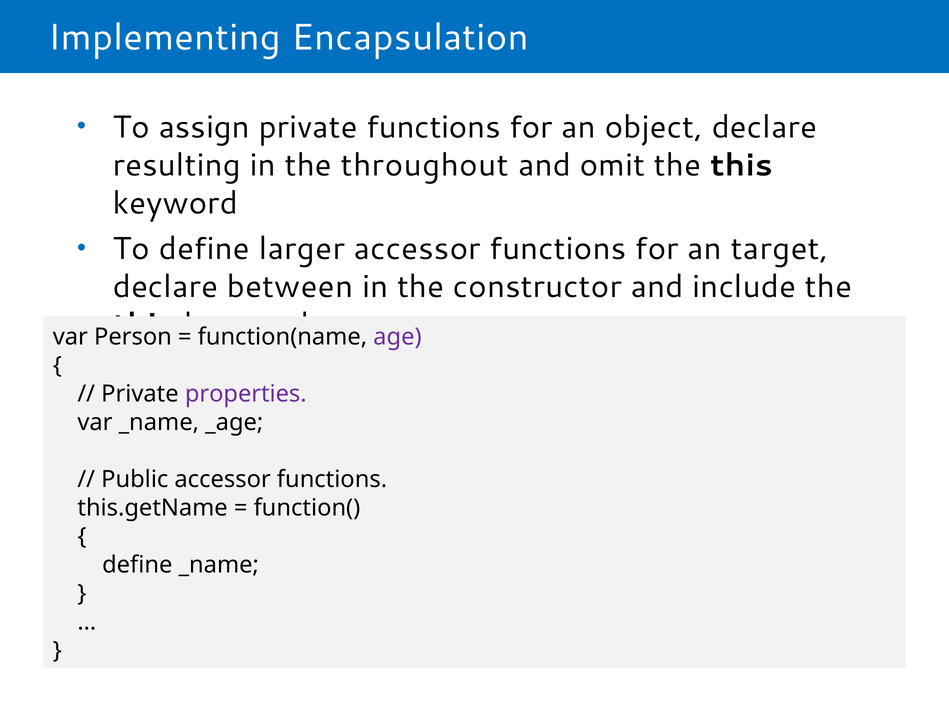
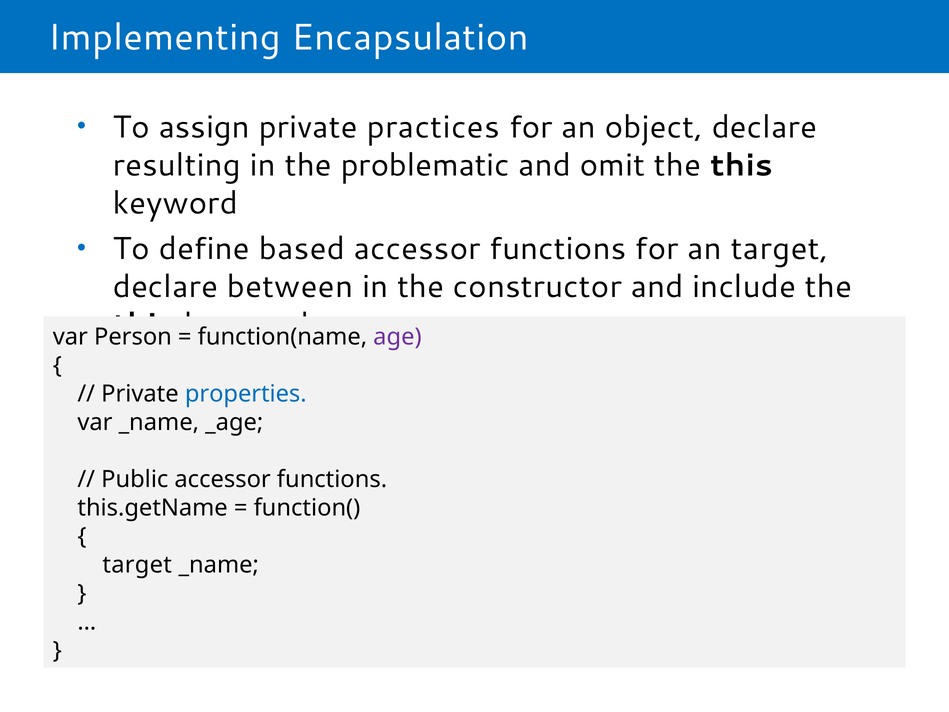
private functions: functions -> practices
throughout: throughout -> problematic
larger: larger -> based
properties colour: purple -> blue
define at (137, 565): define -> target
